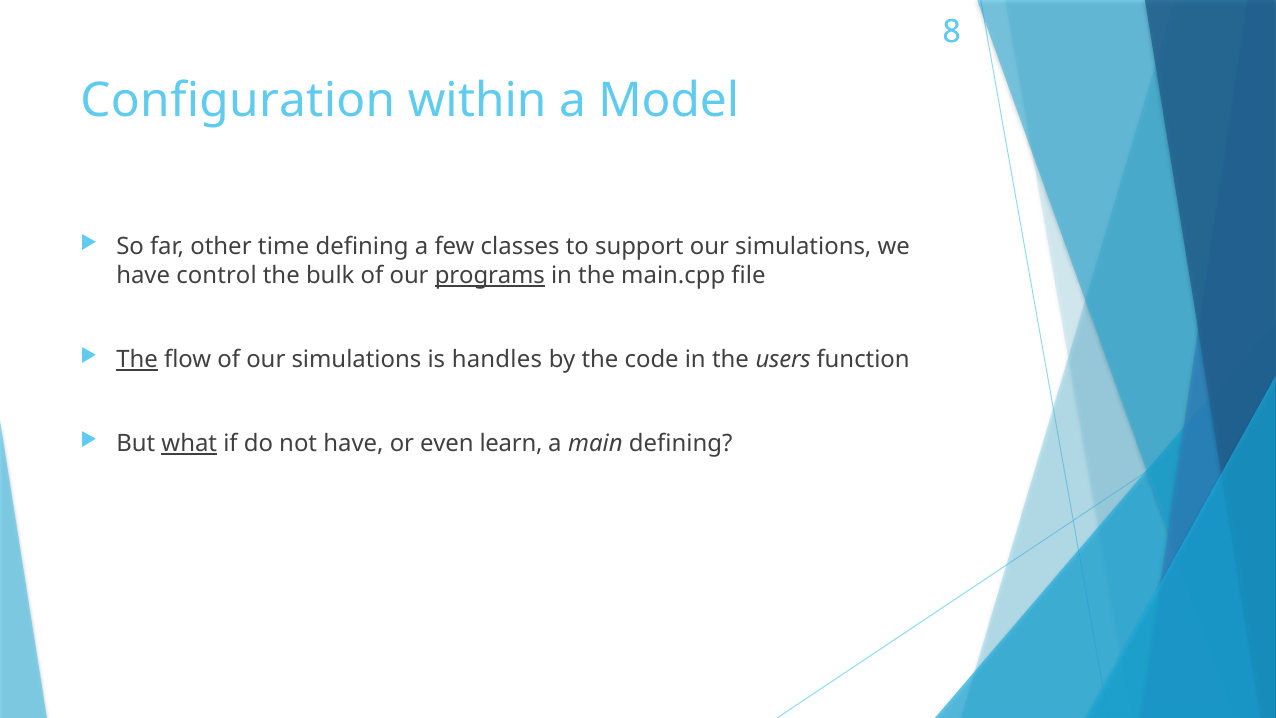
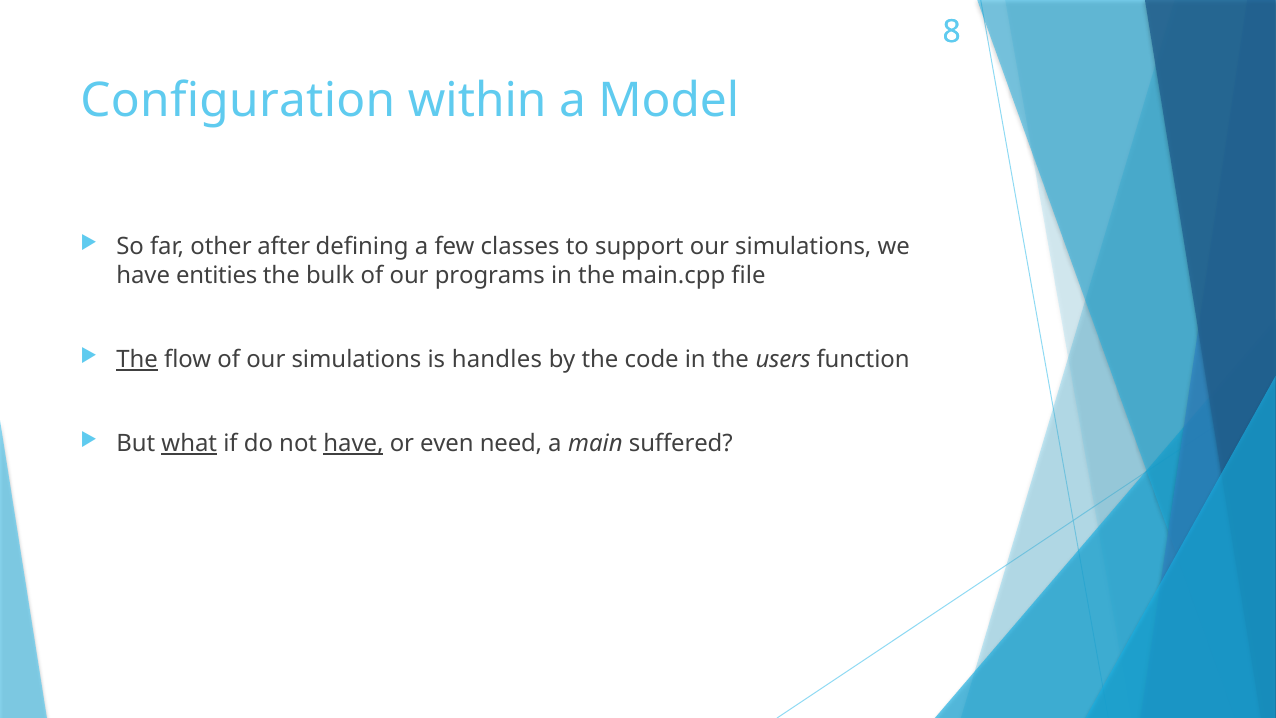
time: time -> after
control: control -> entities
programs underline: present -> none
have at (353, 444) underline: none -> present
learn: learn -> need
main defining: defining -> suffered
